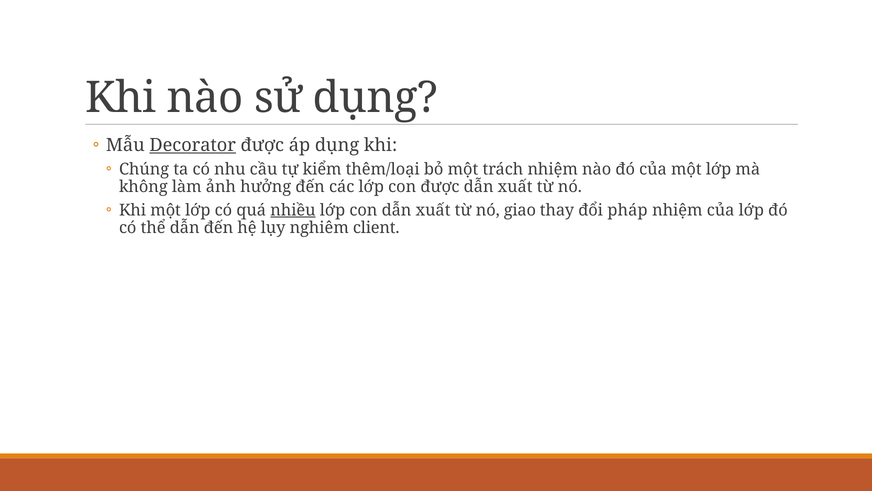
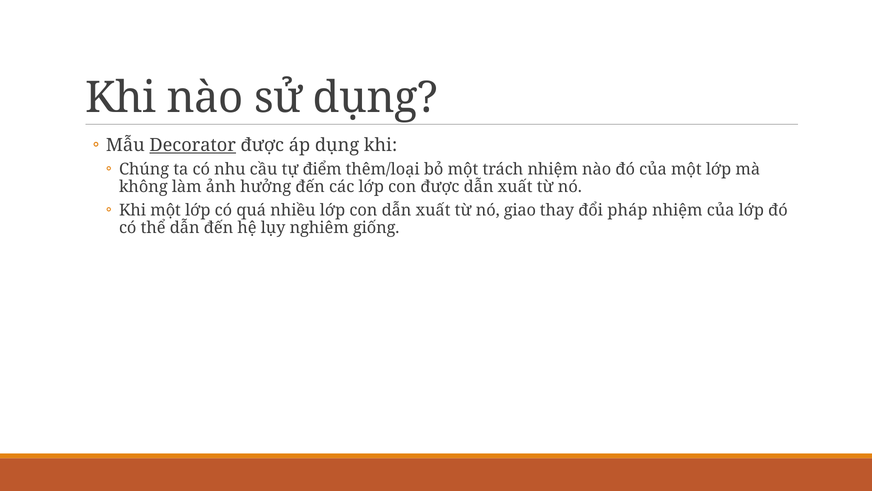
kiểm: kiểm -> điểm
nhiều underline: present -> none
client: client -> giống
